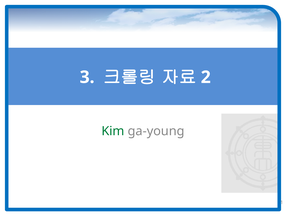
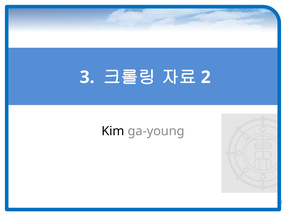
Kim colour: green -> black
